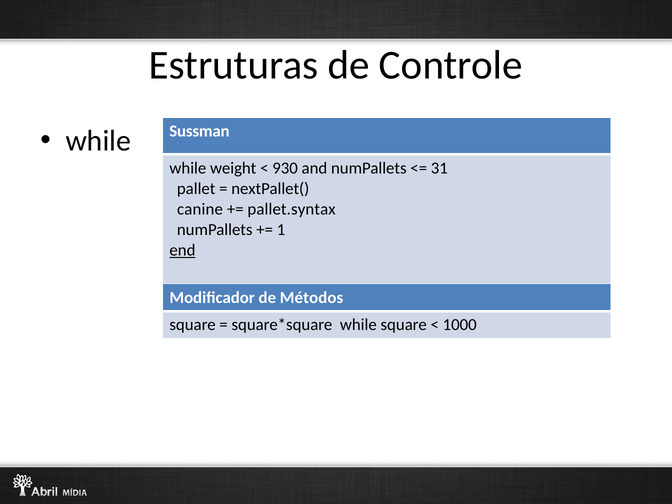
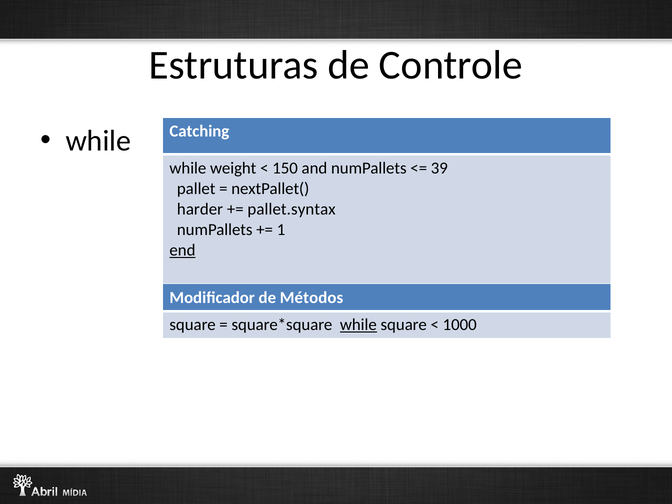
Sussman: Sussman -> Catching
930: 930 -> 150
31: 31 -> 39
canine: canine -> harder
while at (358, 325) underline: none -> present
